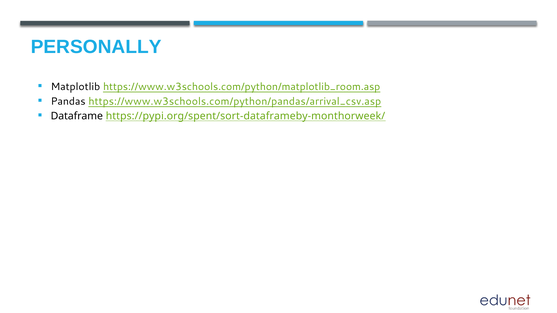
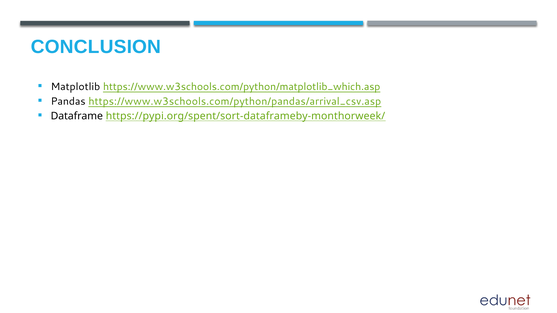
PERSONALLY: PERSONALLY -> CONCLUSION
https://www.w3schools.com/python/matplotlib_room.asp: https://www.w3schools.com/python/matplotlib_room.asp -> https://www.w3schools.com/python/matplotlib_which.asp
